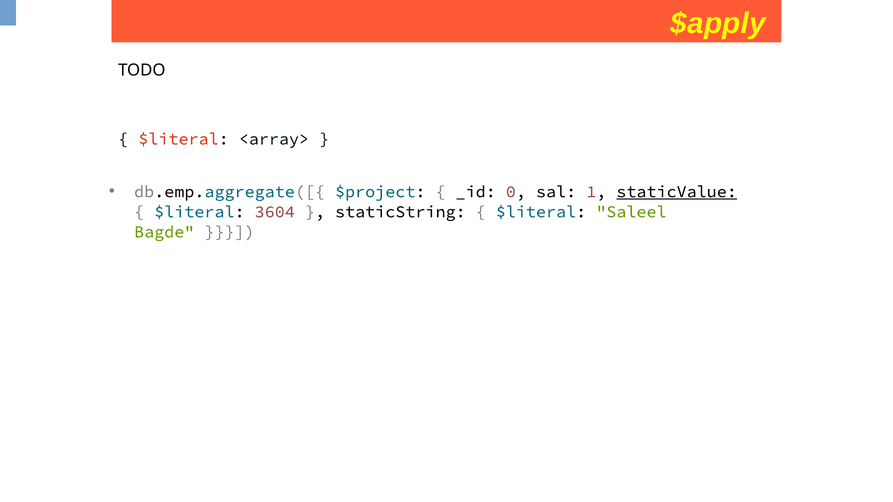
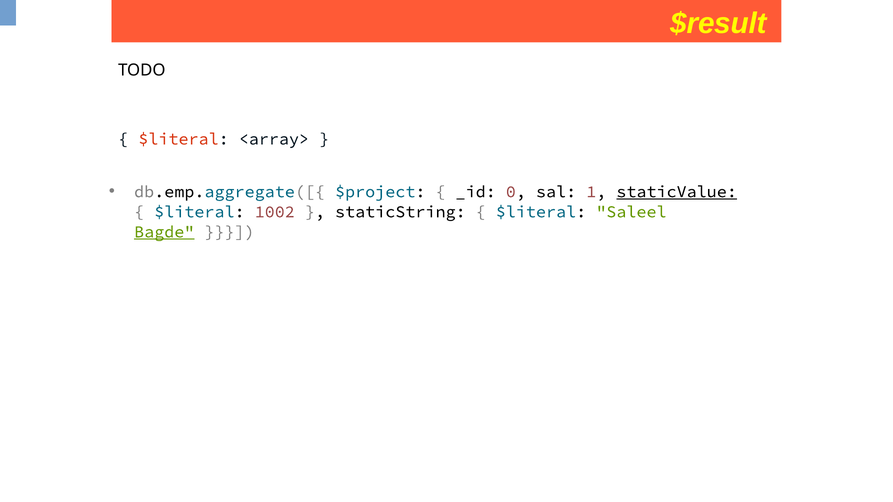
$apply: $apply -> $result
3604: 3604 -> 1002
Bagde underline: none -> present
